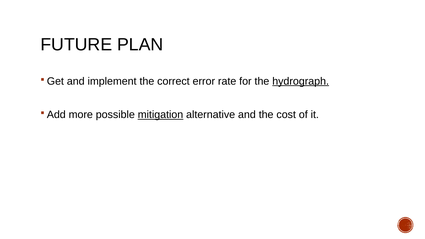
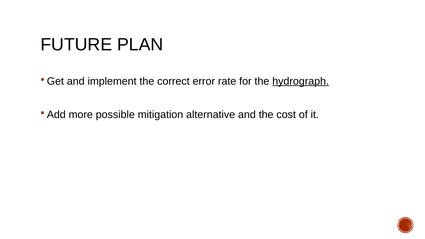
mitigation underline: present -> none
